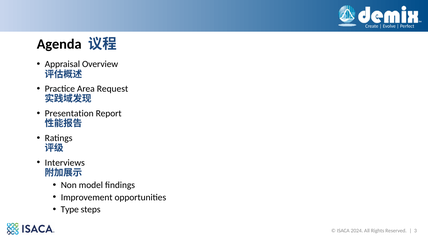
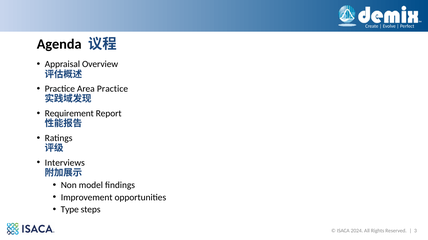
Area Request: Request -> Practice
Presentation: Presentation -> Requirement
